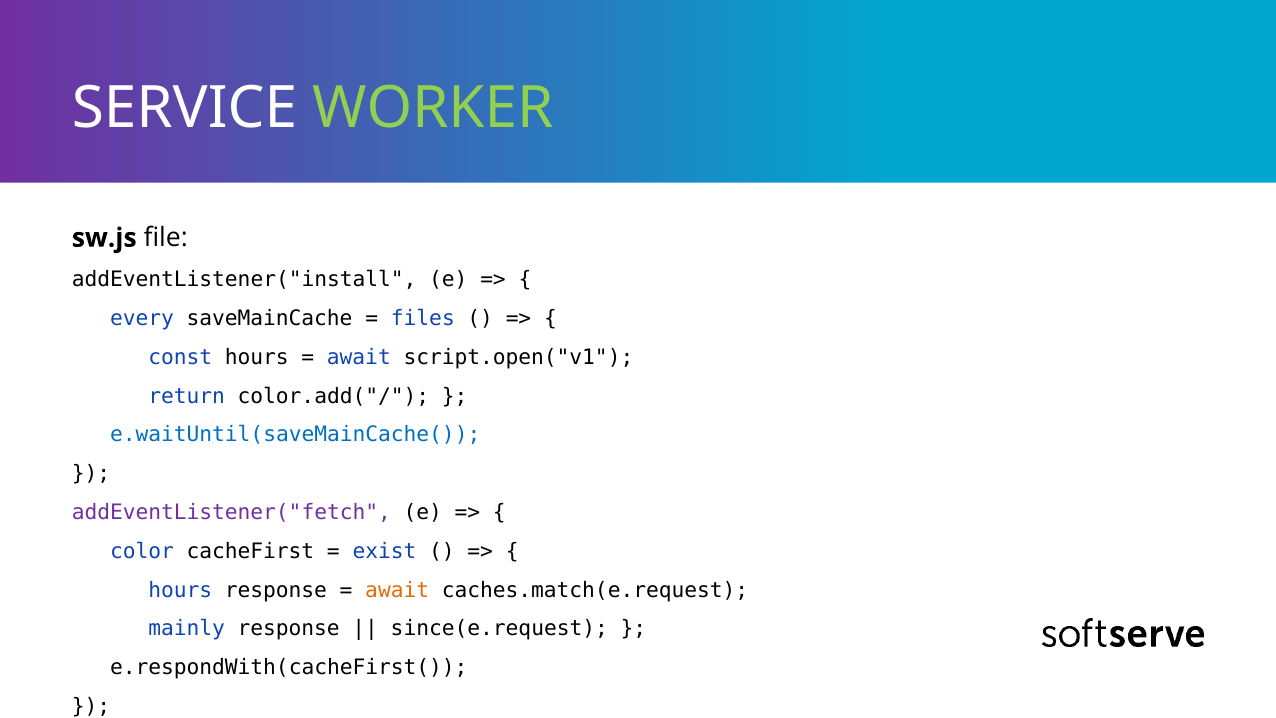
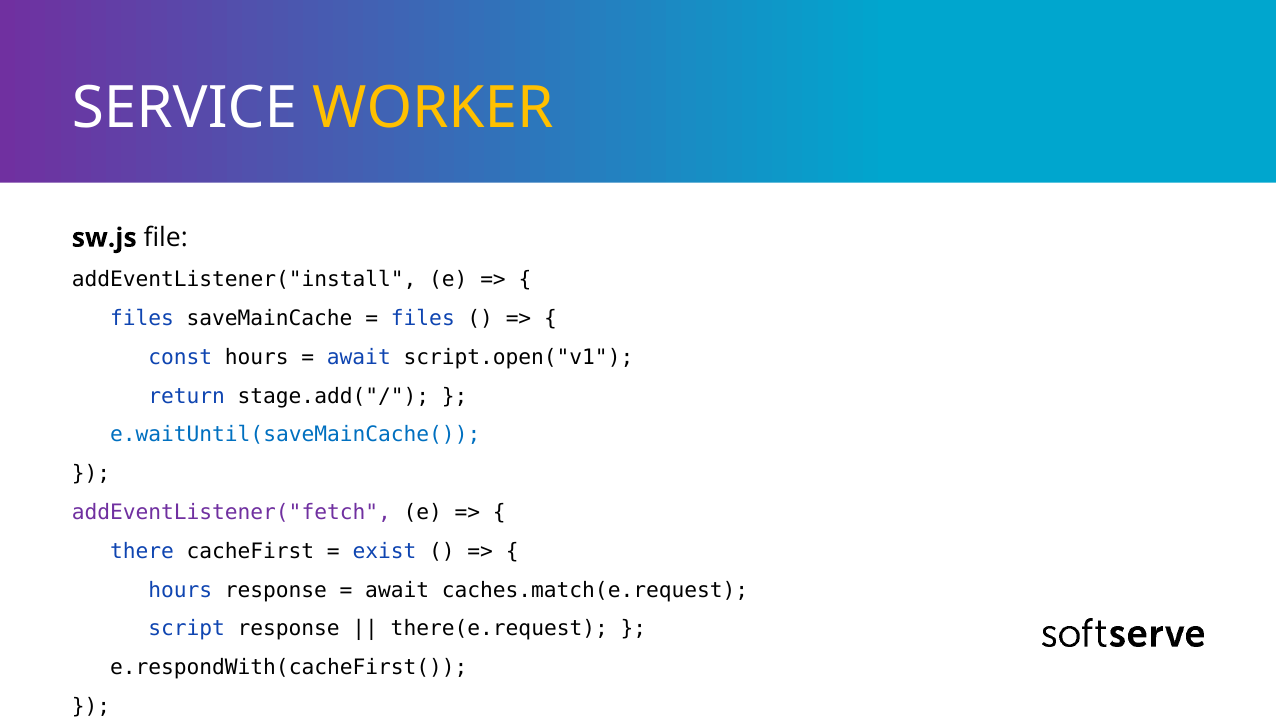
WORKER colour: light green -> yellow
every at (142, 318): every -> files
color.add("/: color.add("/ -> stage.add("/
color: color -> there
await at (397, 590) colour: orange -> black
mainly: mainly -> script
since(e.request: since(e.request -> there(e.request
